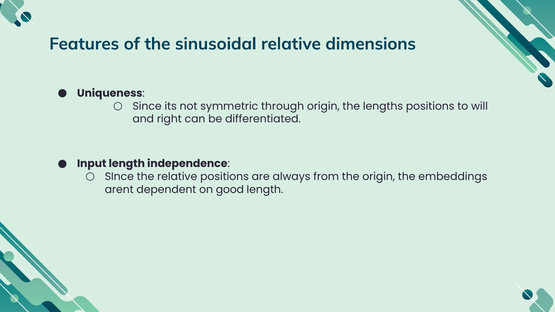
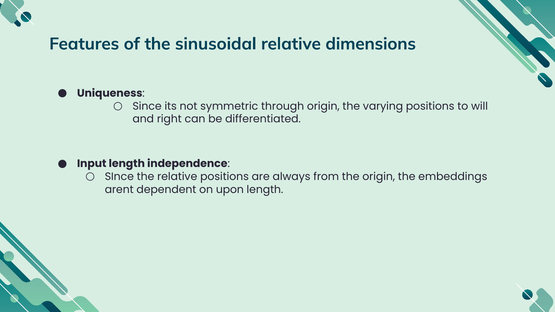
lengths: lengths -> varying
good: good -> upon
